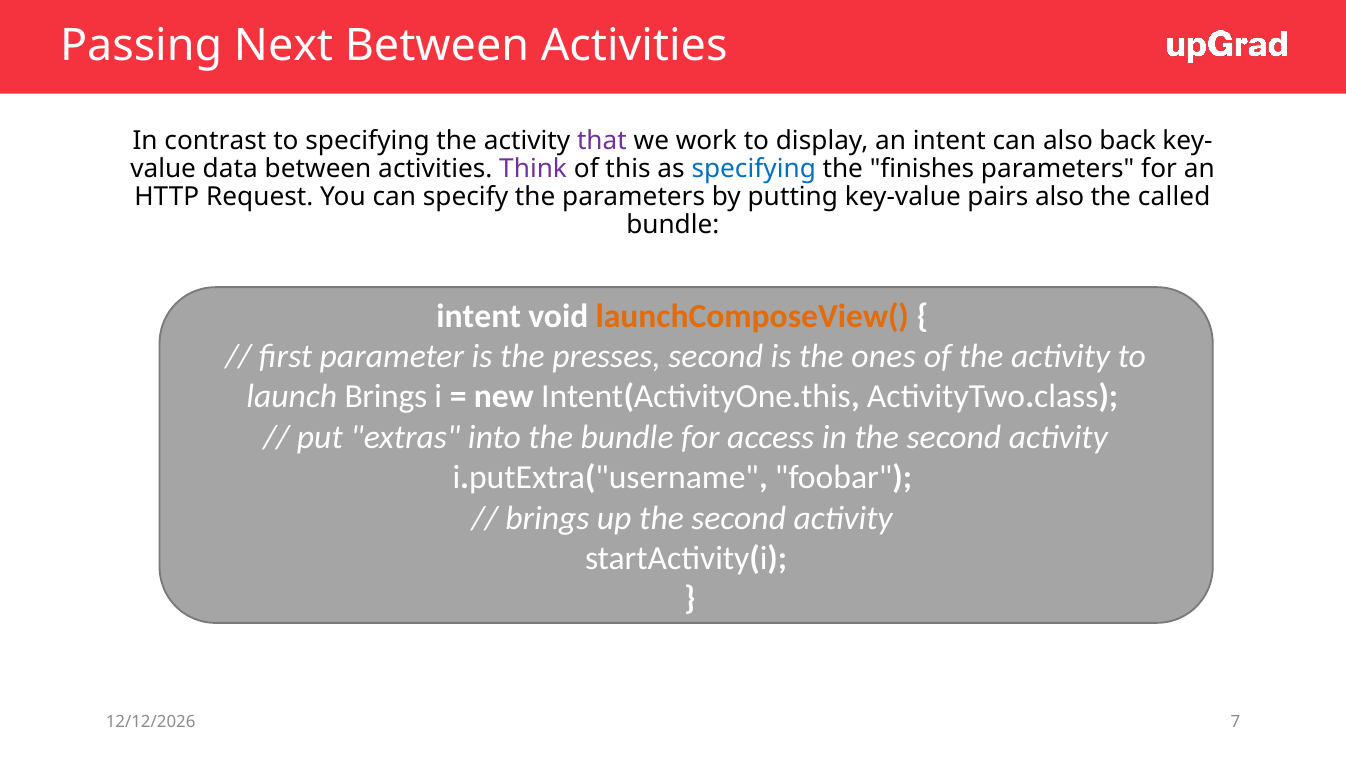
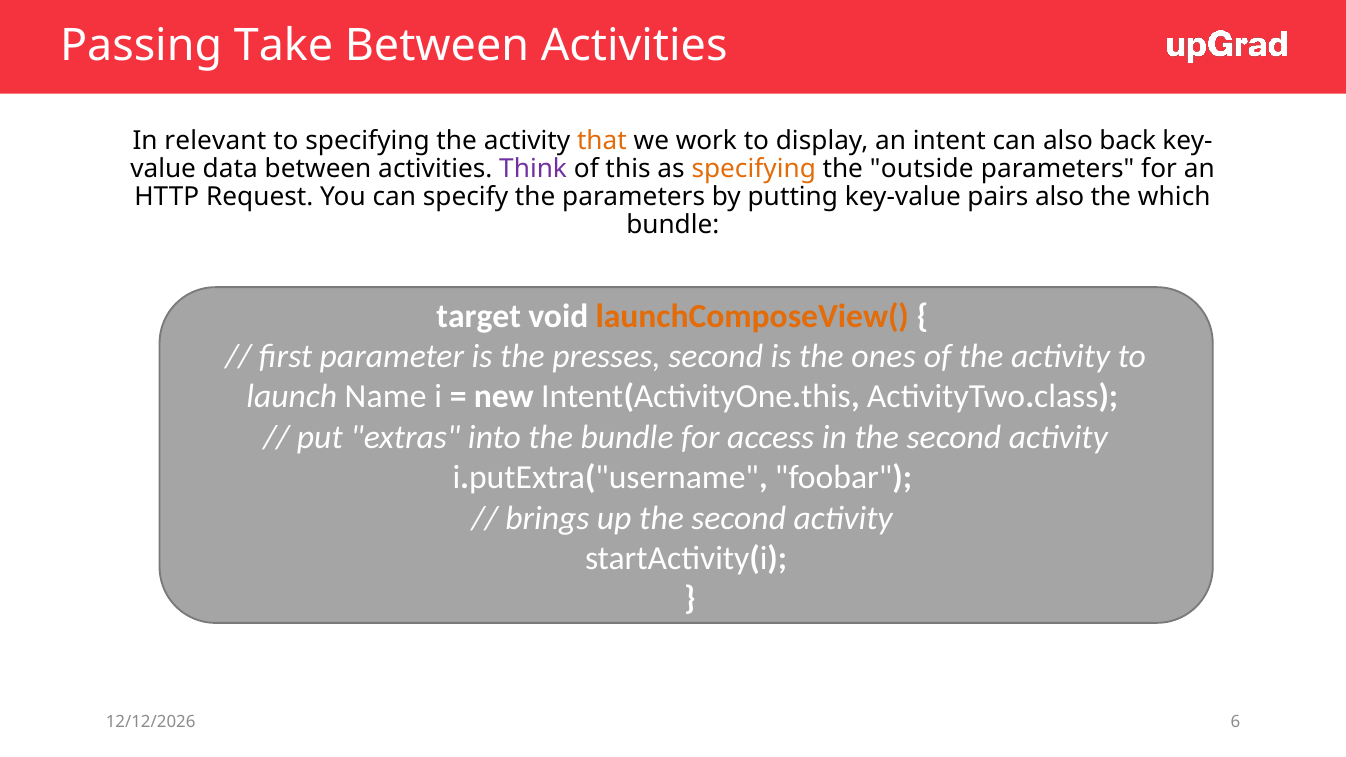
Next: Next -> Take
contrast: contrast -> relevant
that colour: purple -> orange
specifying at (754, 169) colour: blue -> orange
finishes: finishes -> outside
called: called -> which
intent at (479, 316): intent -> target
launch Brings: Brings -> Name
7: 7 -> 6
